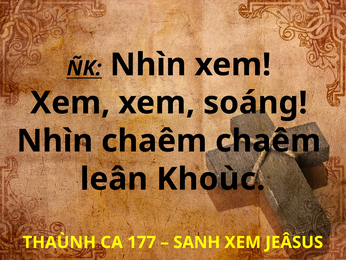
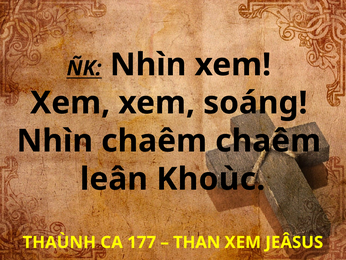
SANH: SANH -> THAN
